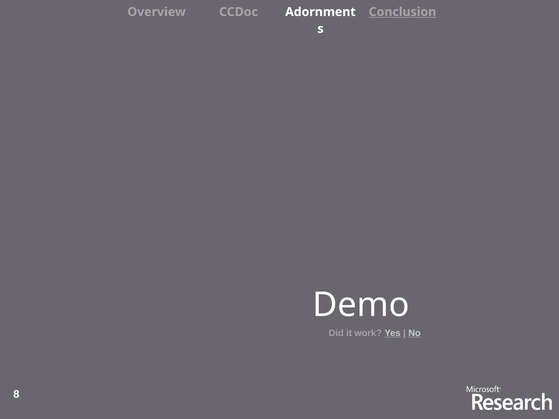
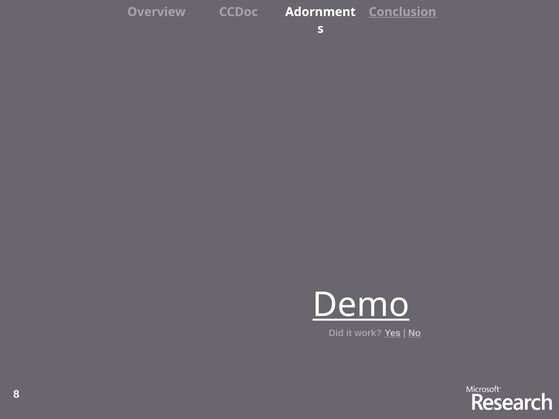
Demo underline: none -> present
